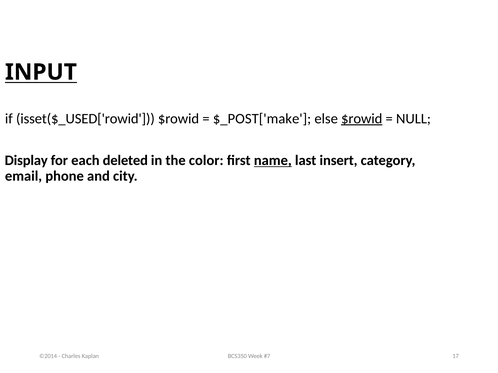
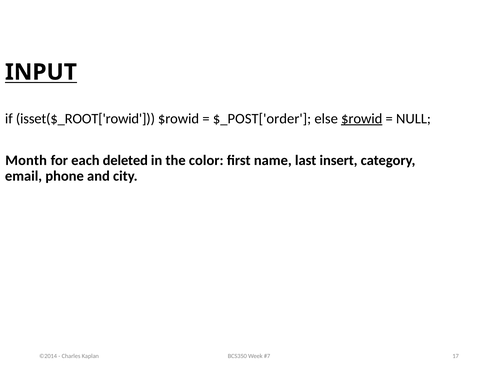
isset($_USED['rowid: isset($_USED['rowid -> isset($_ROOT['rowid
$_POST['make: $_POST['make -> $_POST['order
Display: Display -> Month
name underline: present -> none
